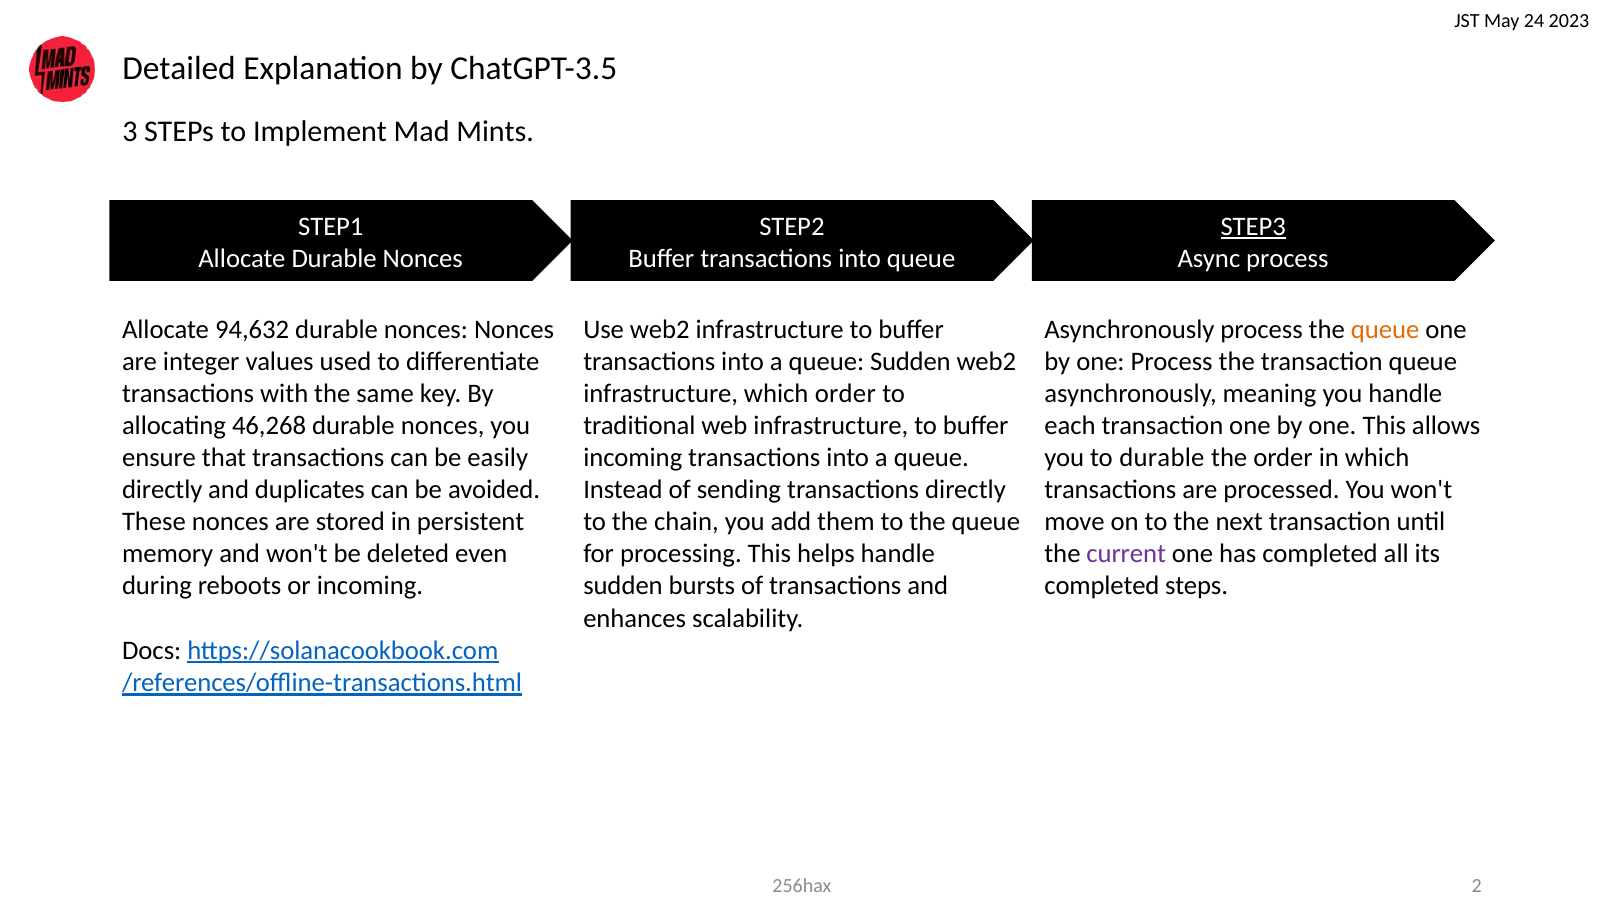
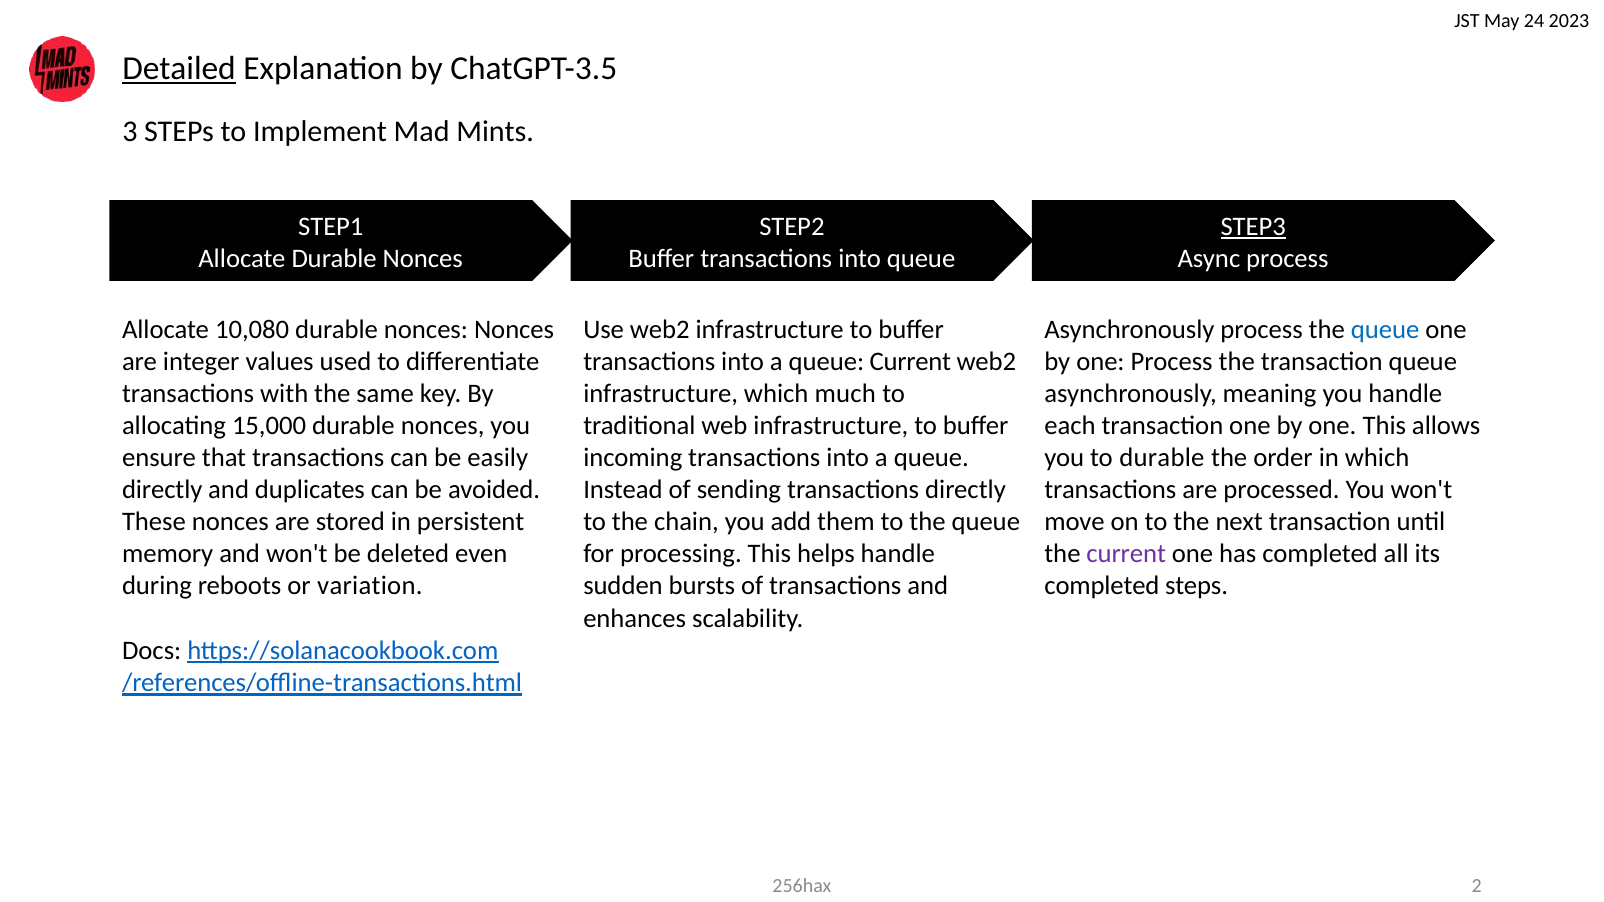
Detailed underline: none -> present
94,632: 94,632 -> 10,080
queue at (1385, 330) colour: orange -> blue
queue Sudden: Sudden -> Current
which order: order -> much
46,268: 46,268 -> 15,000
or incoming: incoming -> variation
